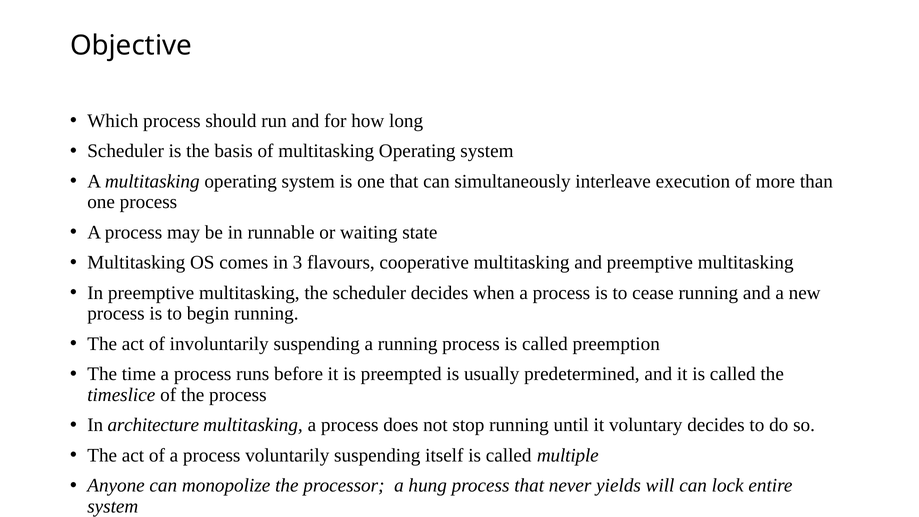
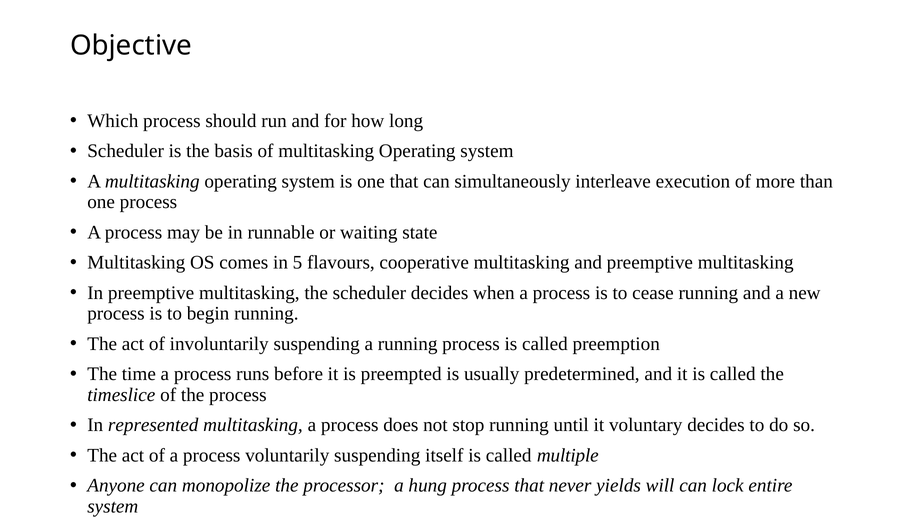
3: 3 -> 5
architecture: architecture -> represented
